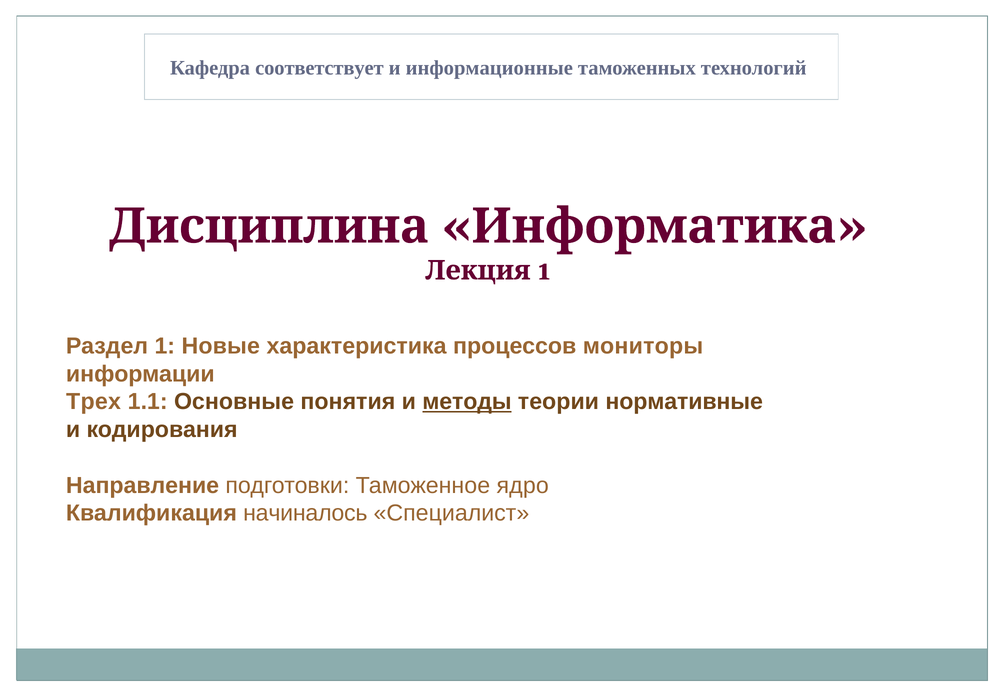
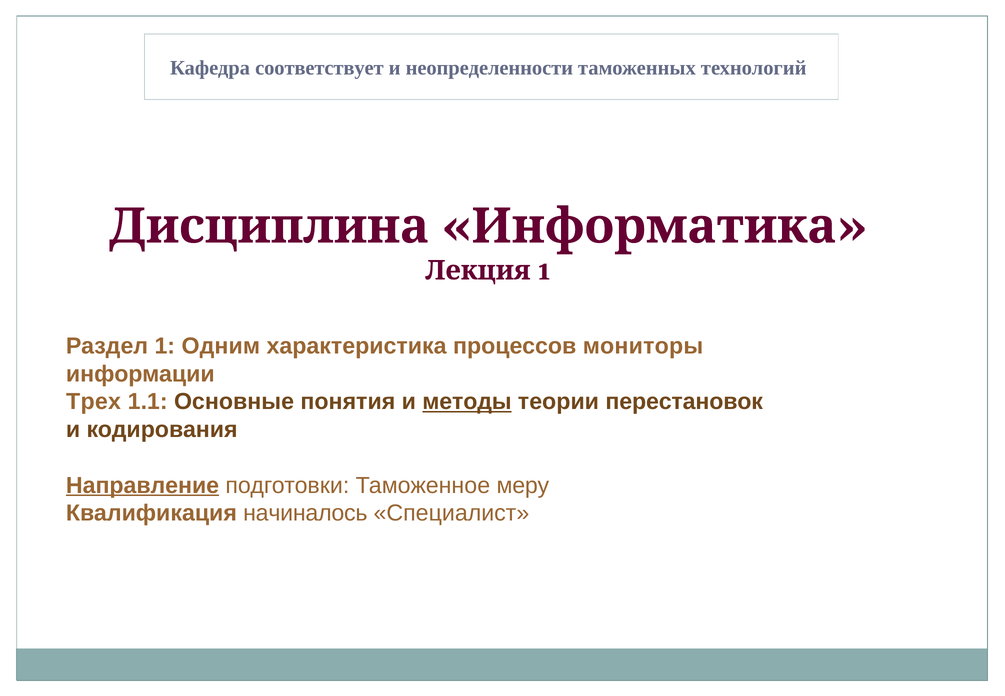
информационные: информационные -> неопределенности
Новые: Новые -> Одним
нормативные: нормативные -> перестановок
Направление underline: none -> present
ядро: ядро -> меру
